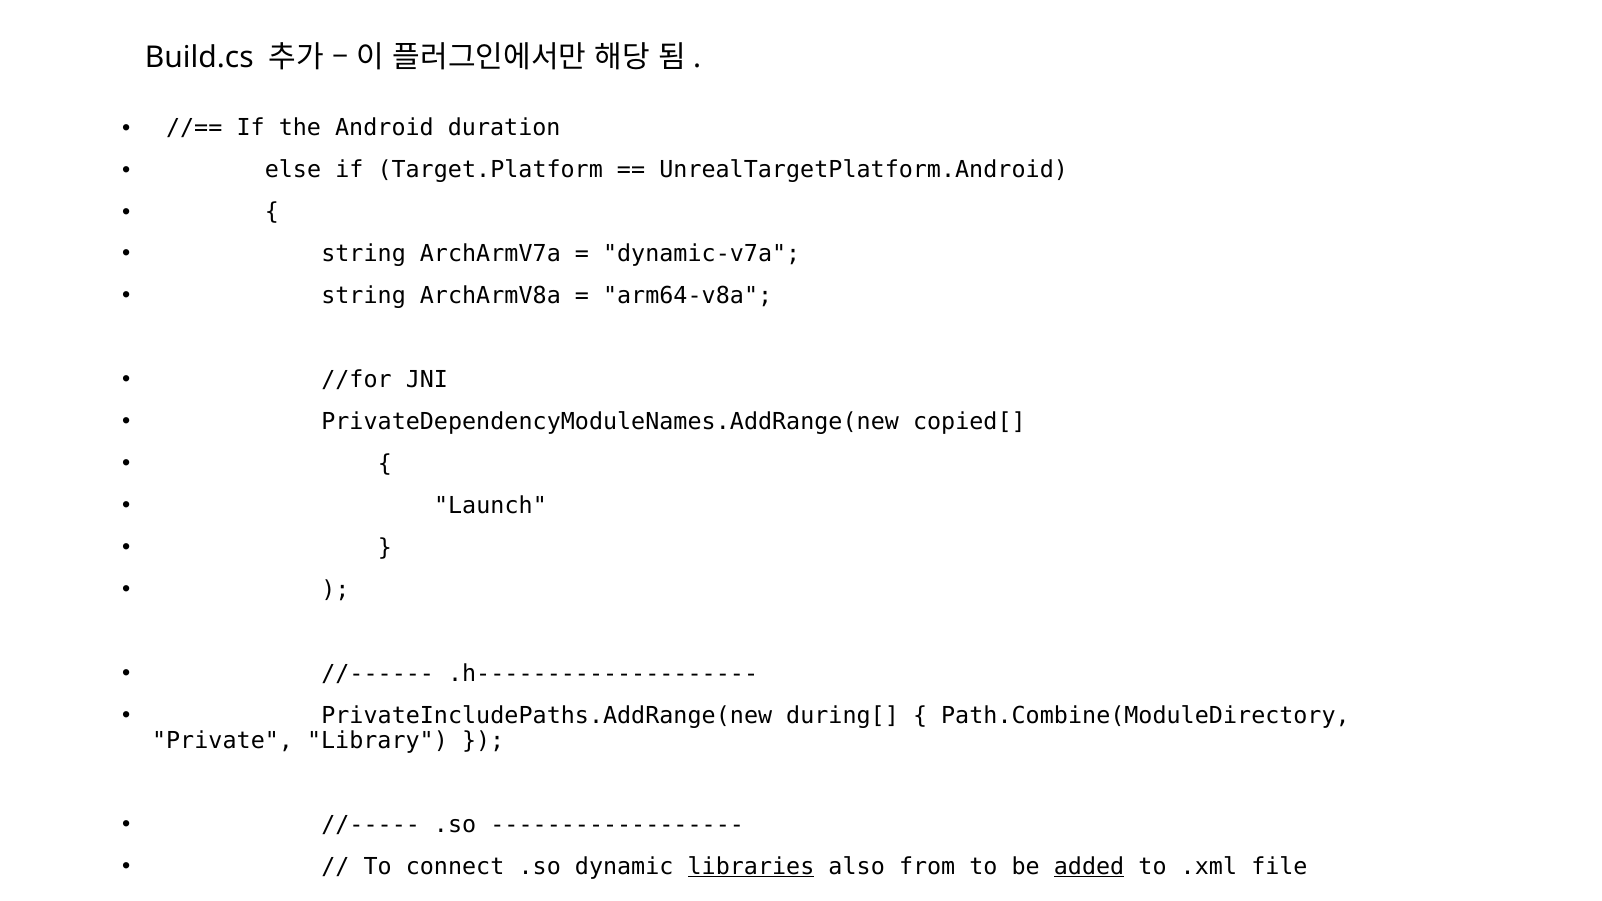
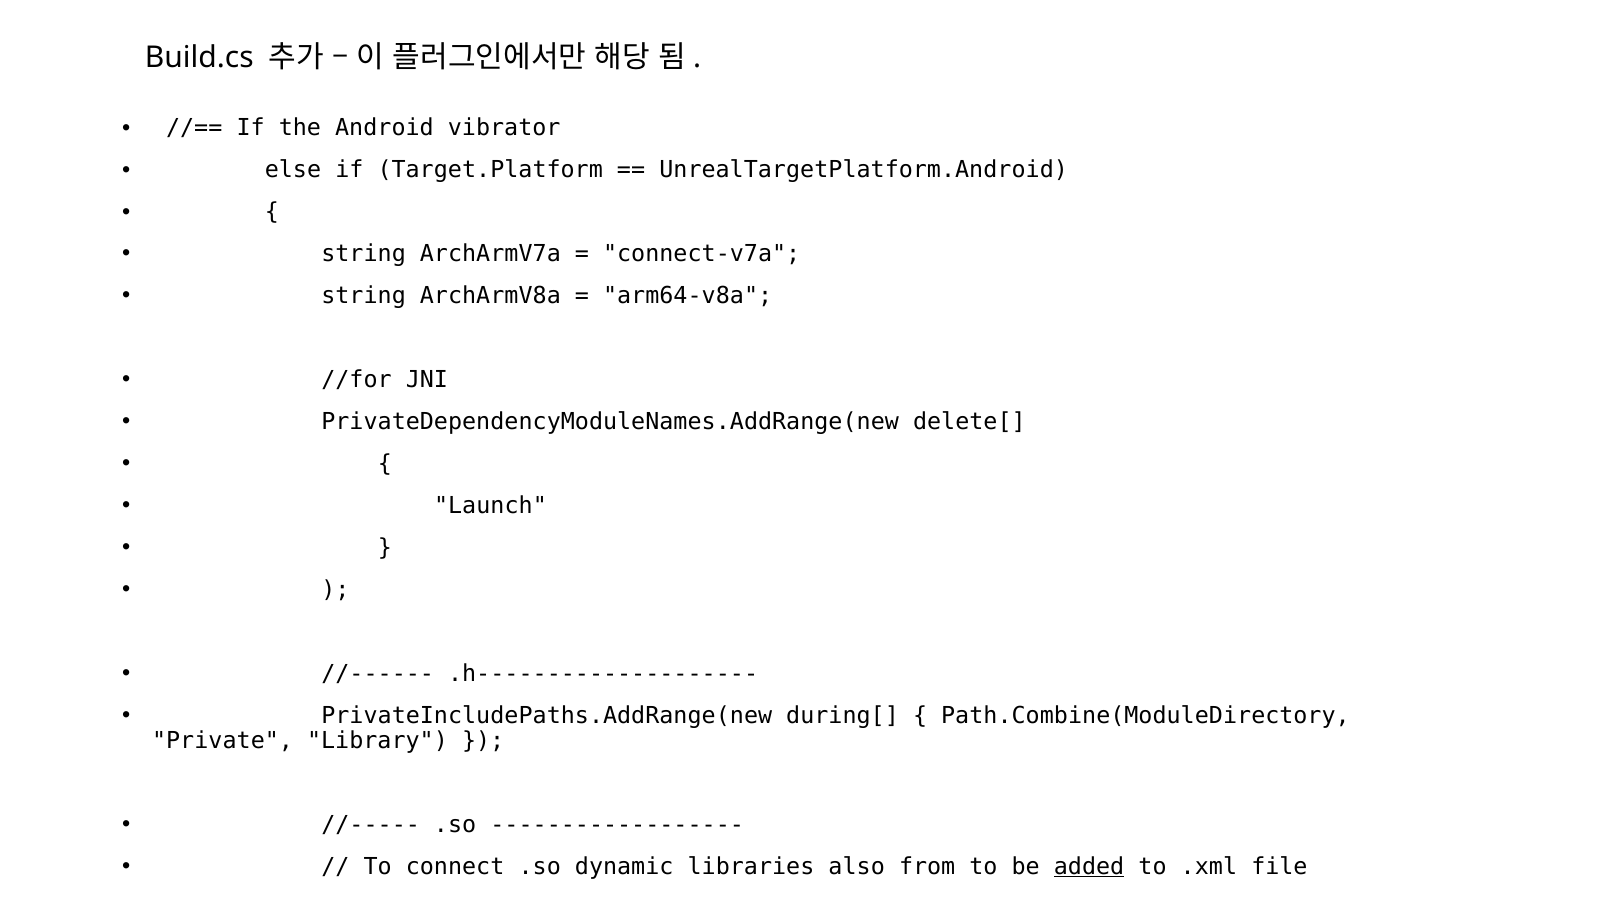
duration: duration -> vibrator
dynamic-v7a: dynamic-v7a -> connect-v7a
copied[: copied[ -> delete[
libraries underline: present -> none
